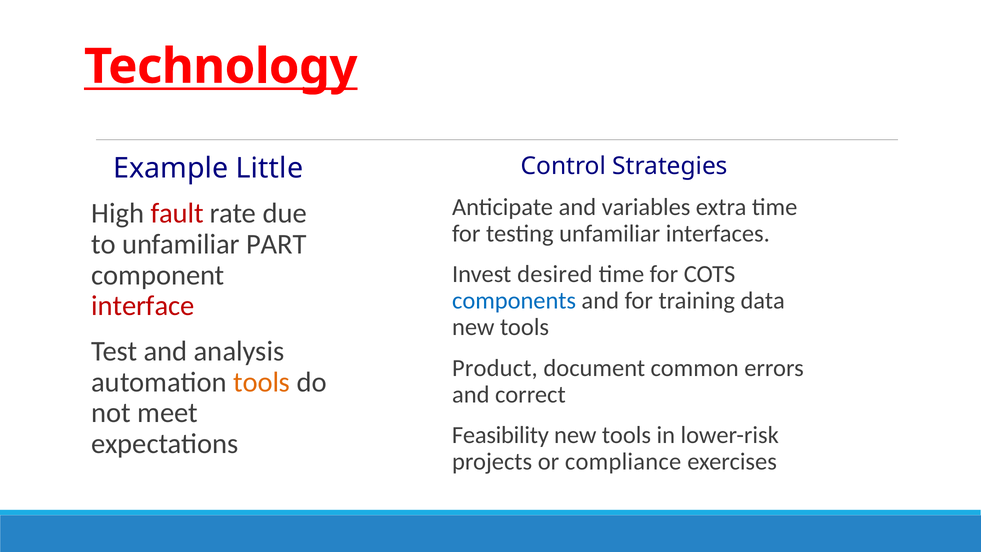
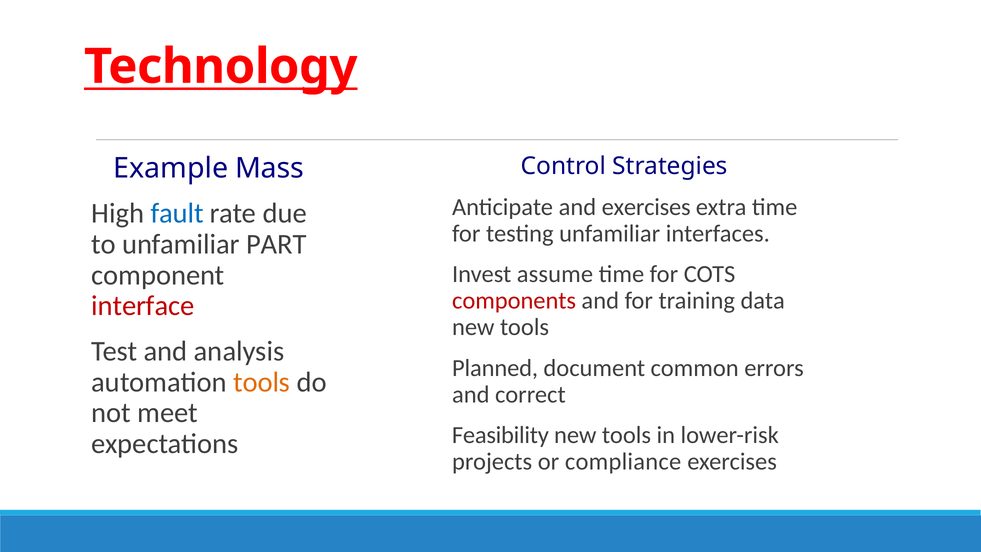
Little: Little -> Mass
and variables: variables -> exercises
fault colour: red -> blue
desired: desired -> assume
components colour: blue -> red
Product: Product -> Planned
